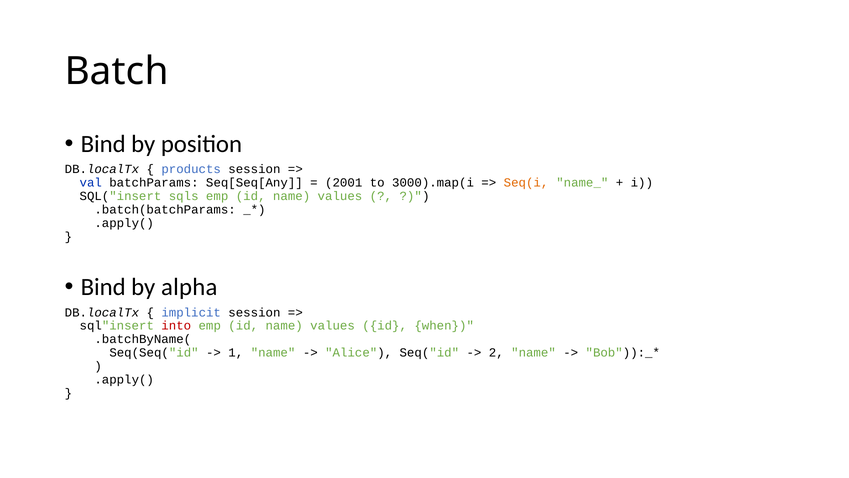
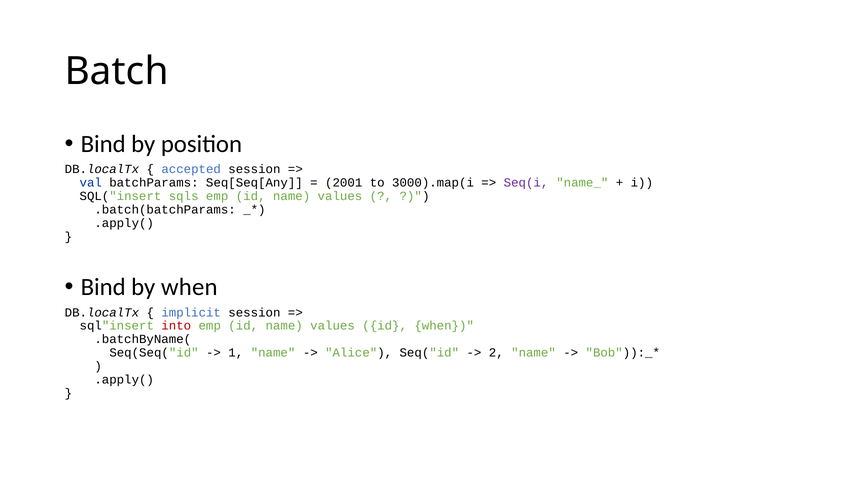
products: products -> accepted
Seq(i colour: orange -> purple
by alpha: alpha -> when
